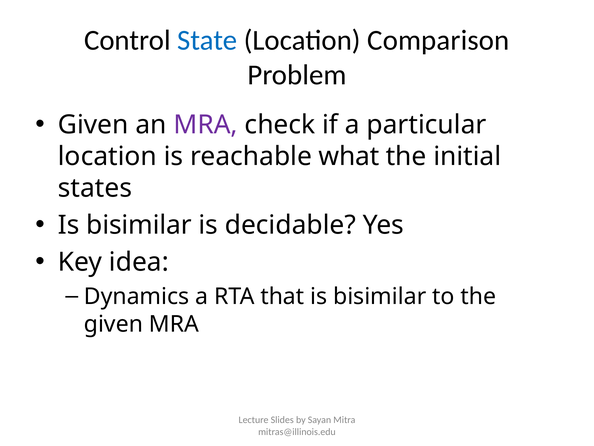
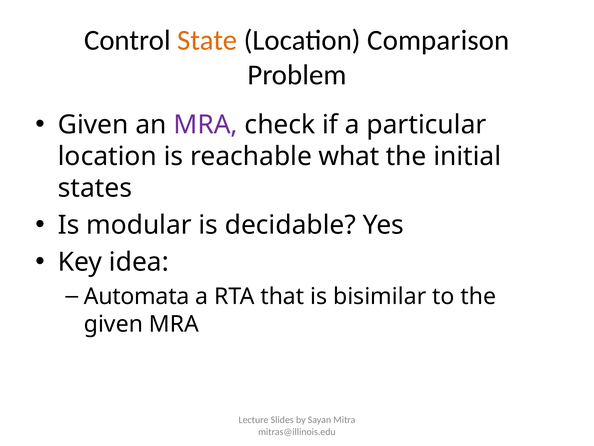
State colour: blue -> orange
bisimilar at (139, 225): bisimilar -> modular
Dynamics: Dynamics -> Automata
